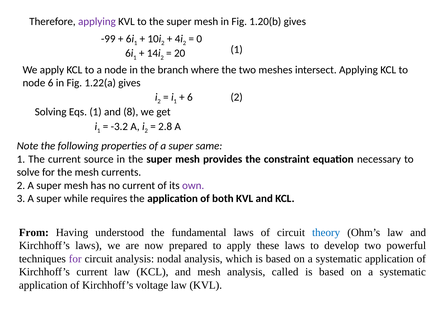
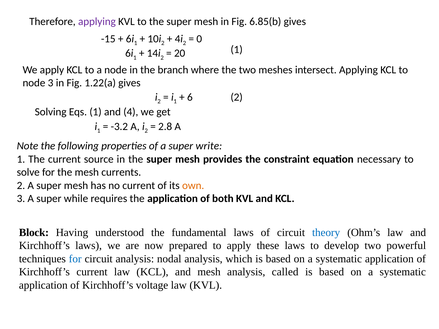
1.20(b: 1.20(b -> 6.85(b
-99: -99 -> -15
node 6: 6 -> 3
8: 8 -> 4
same: same -> write
own colour: purple -> orange
From: From -> Block
for at (75, 259) colour: purple -> blue
